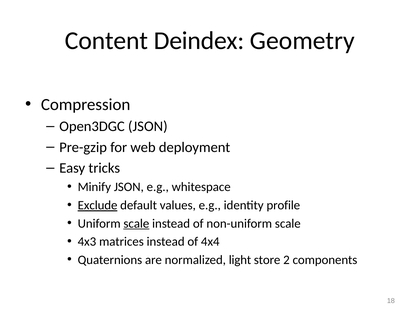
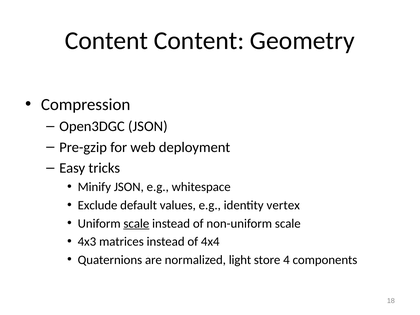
Content Deindex: Deindex -> Content
Exclude underline: present -> none
profile: profile -> vertex
2: 2 -> 4
